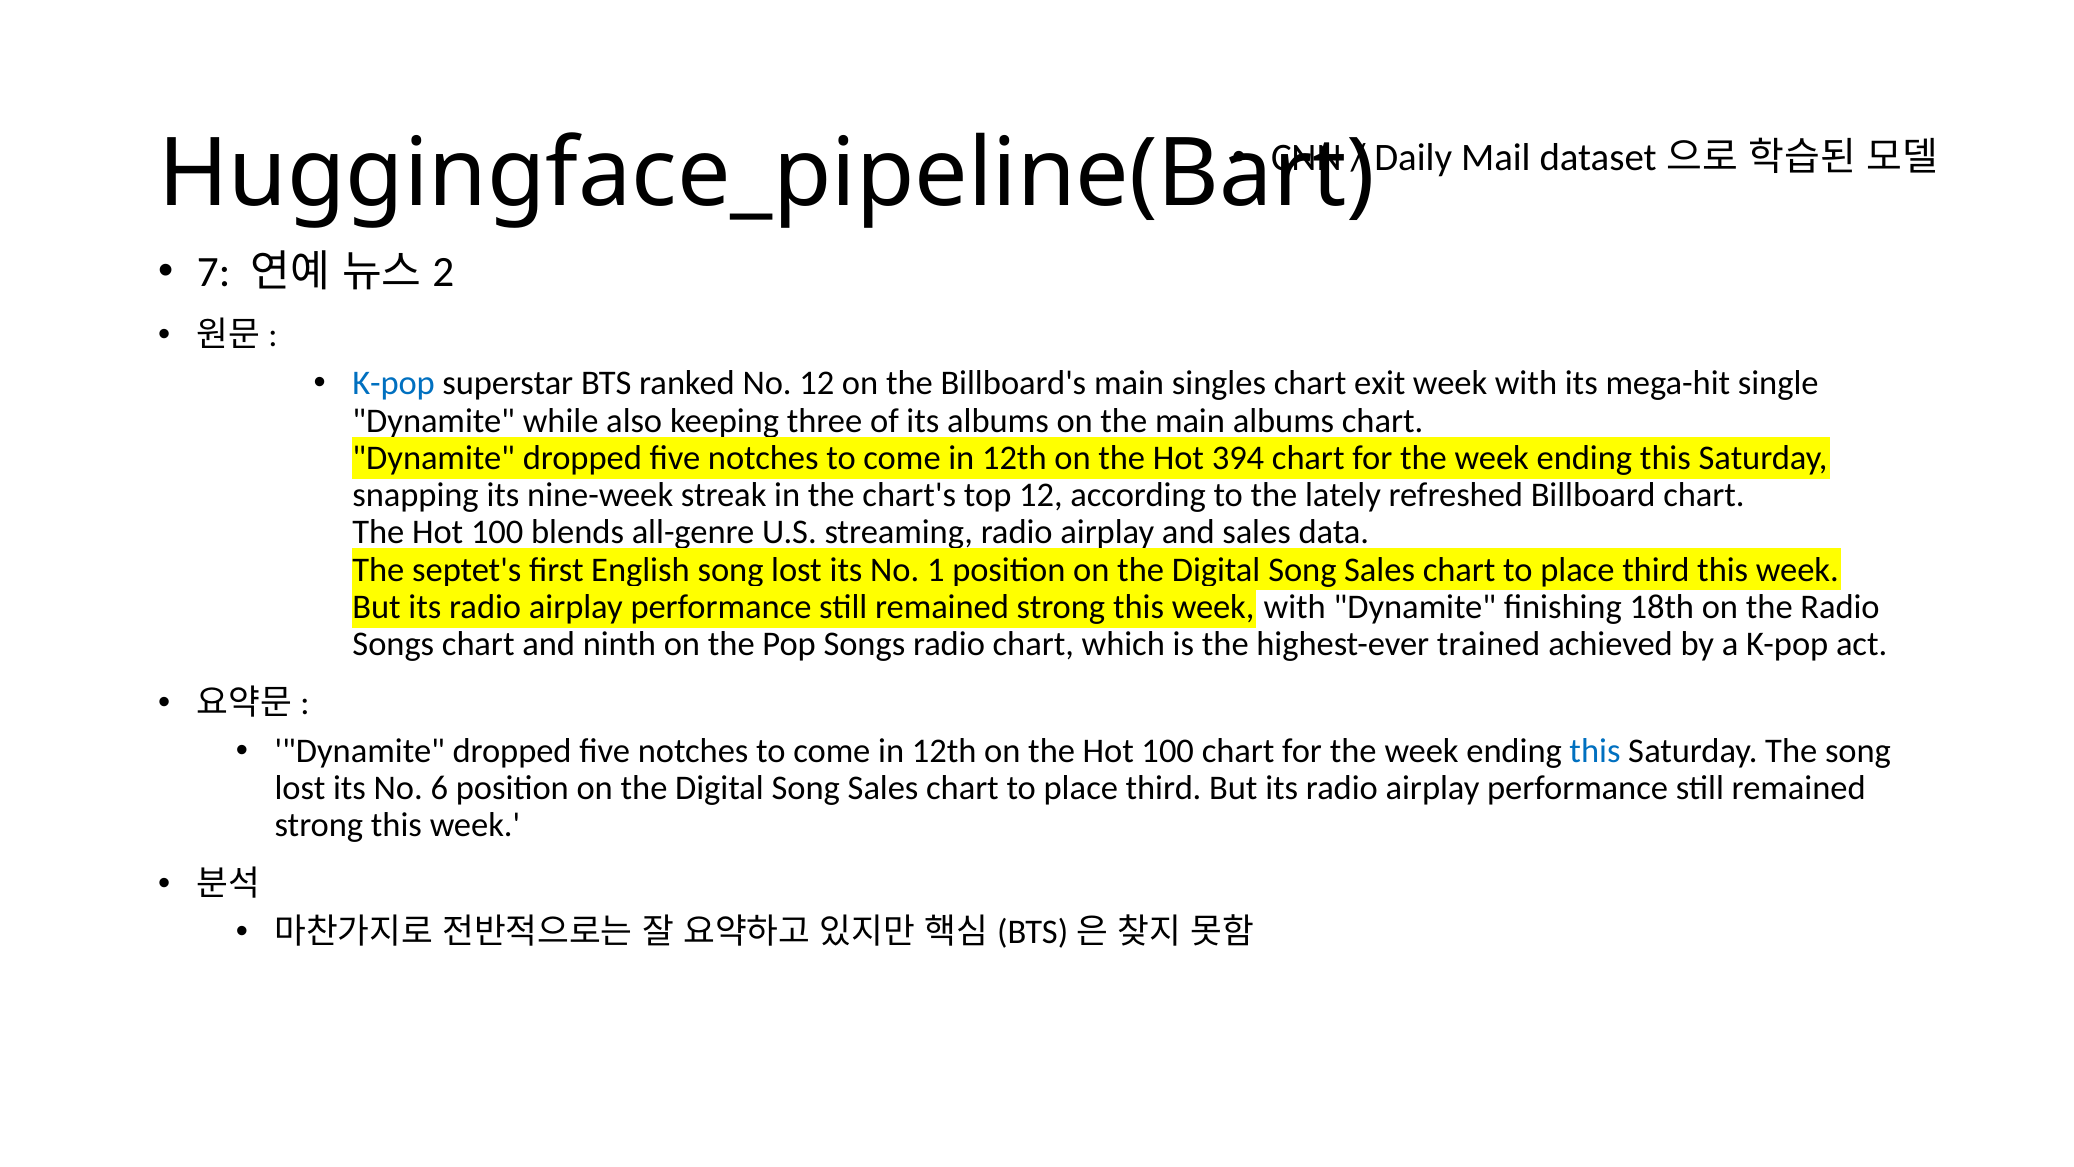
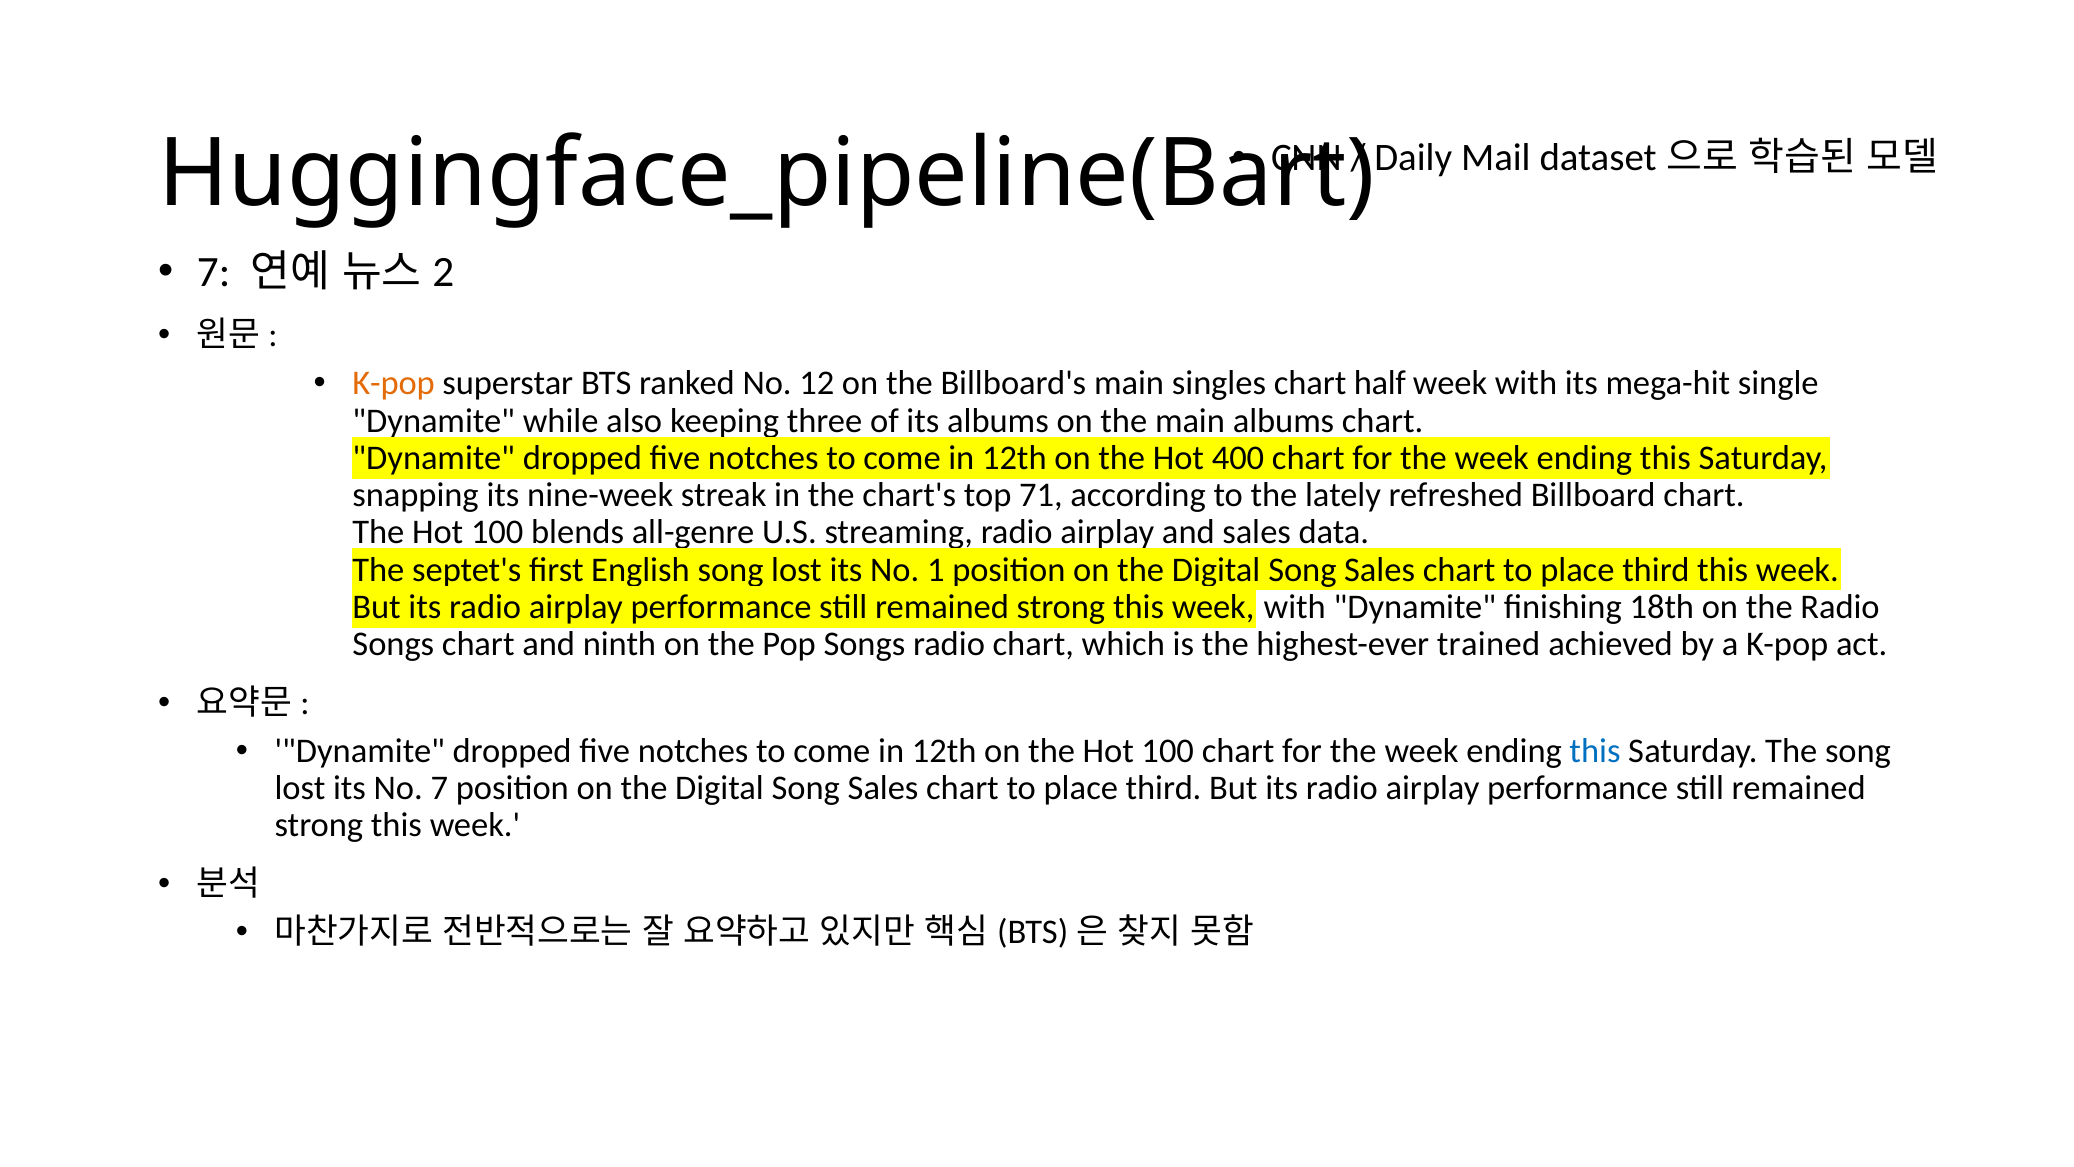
K-pop at (394, 383) colour: blue -> orange
exit: exit -> half
394: 394 -> 400
top 12: 12 -> 71
No 6: 6 -> 7
